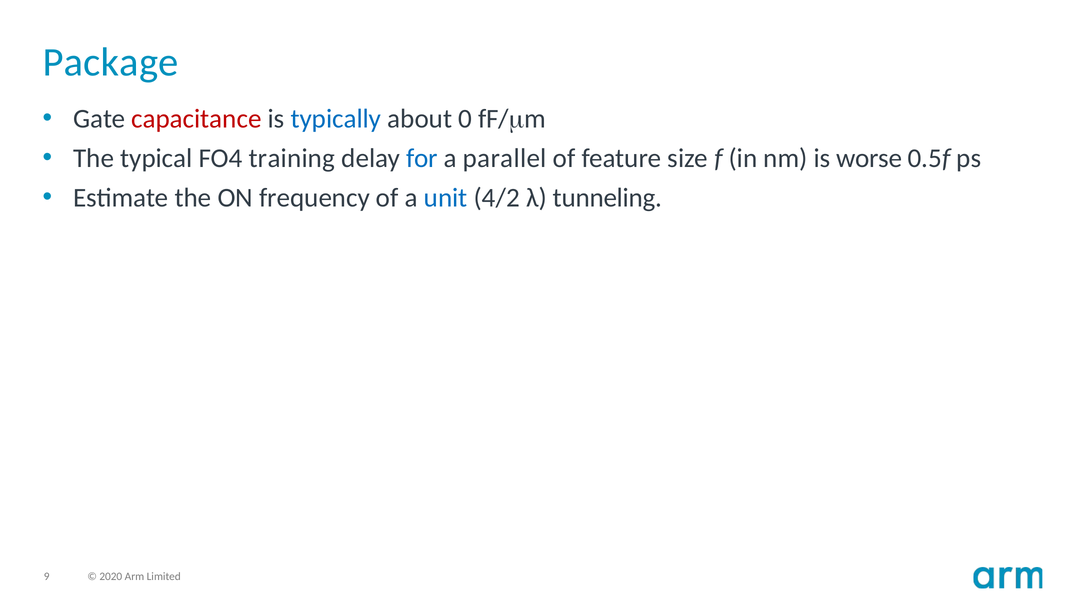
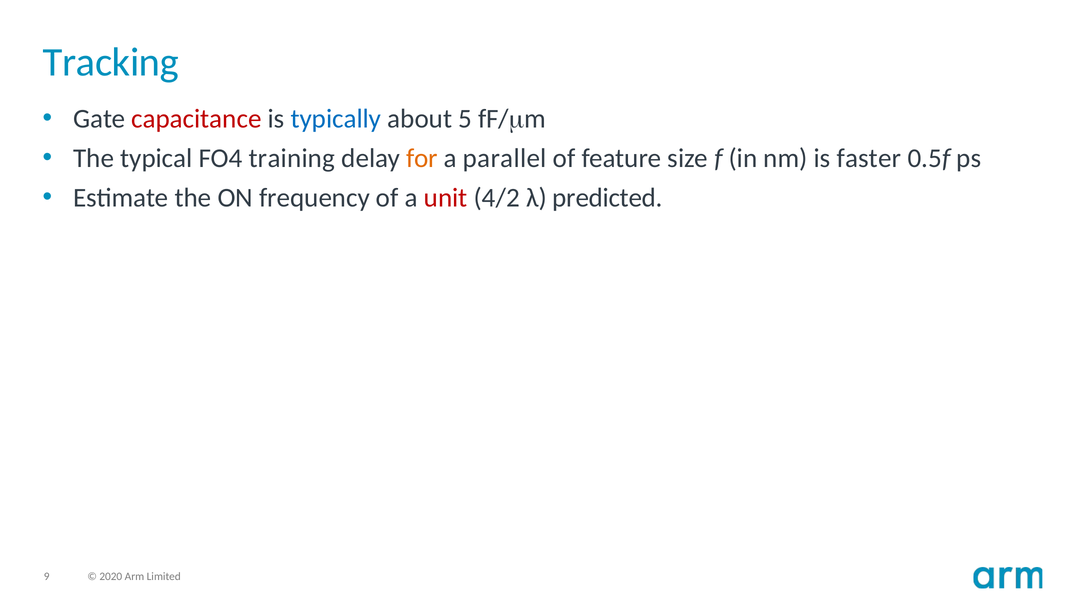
Package: Package -> Tracking
about 0: 0 -> 5
for colour: blue -> orange
worse: worse -> faster
unit at (446, 198) colour: blue -> red
tunneling: tunneling -> predicted
